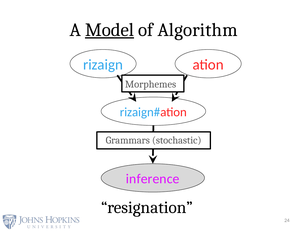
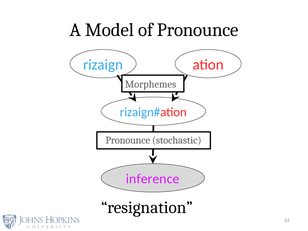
Model underline: present -> none
of Algorithm: Algorithm -> Pronounce
Grammars at (128, 140): Grammars -> Pronounce
